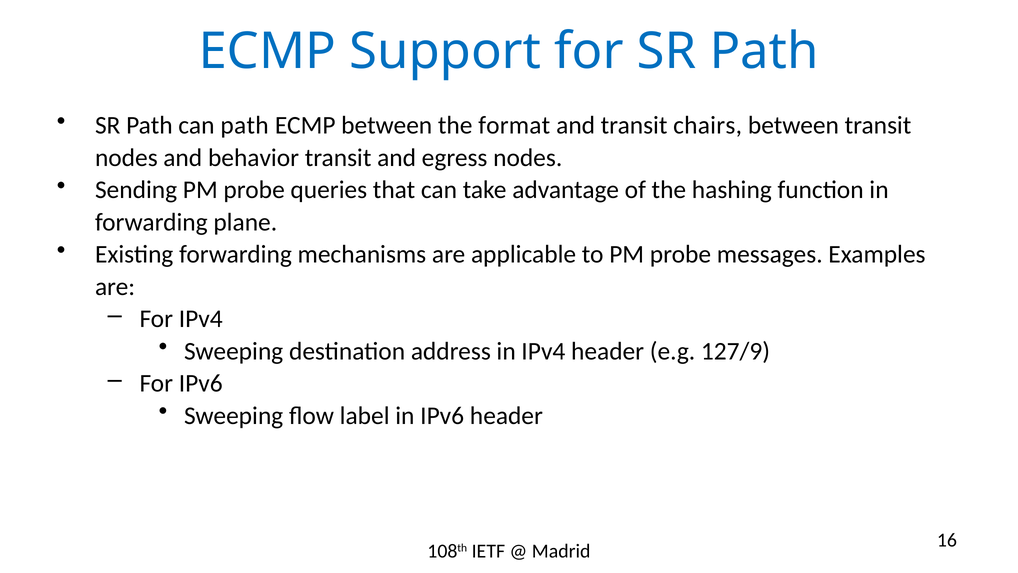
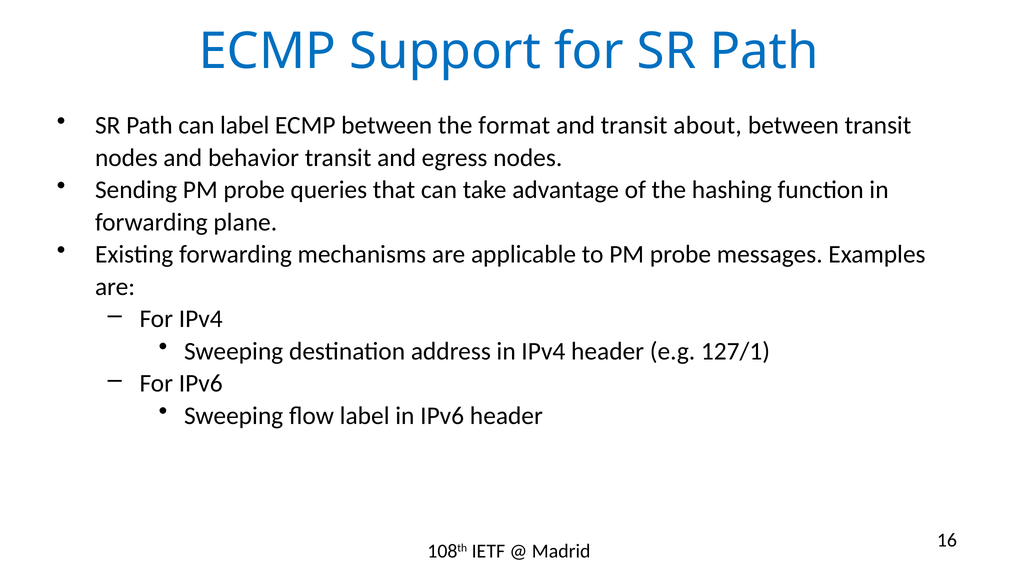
can path: path -> label
chairs: chairs -> about
127/9: 127/9 -> 127/1
